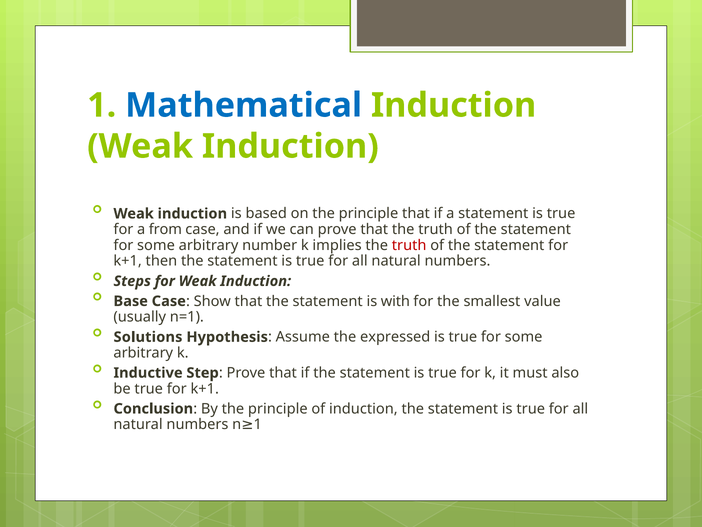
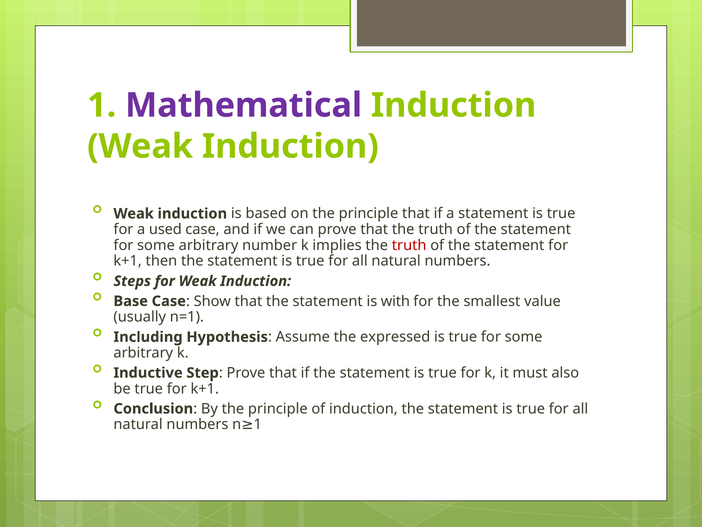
Mathematical colour: blue -> purple
from: from -> used
Solutions: Solutions -> Including
